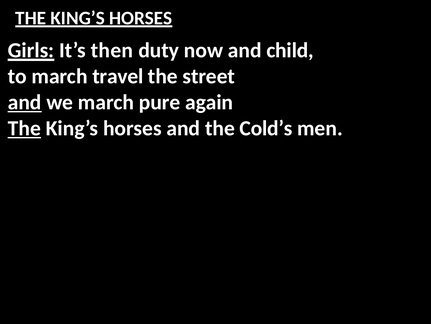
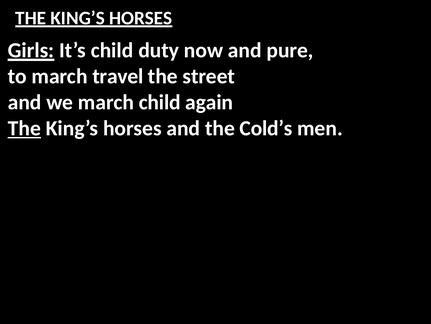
It’s then: then -> child
child: child -> pure
and at (25, 102) underline: present -> none
march pure: pure -> child
